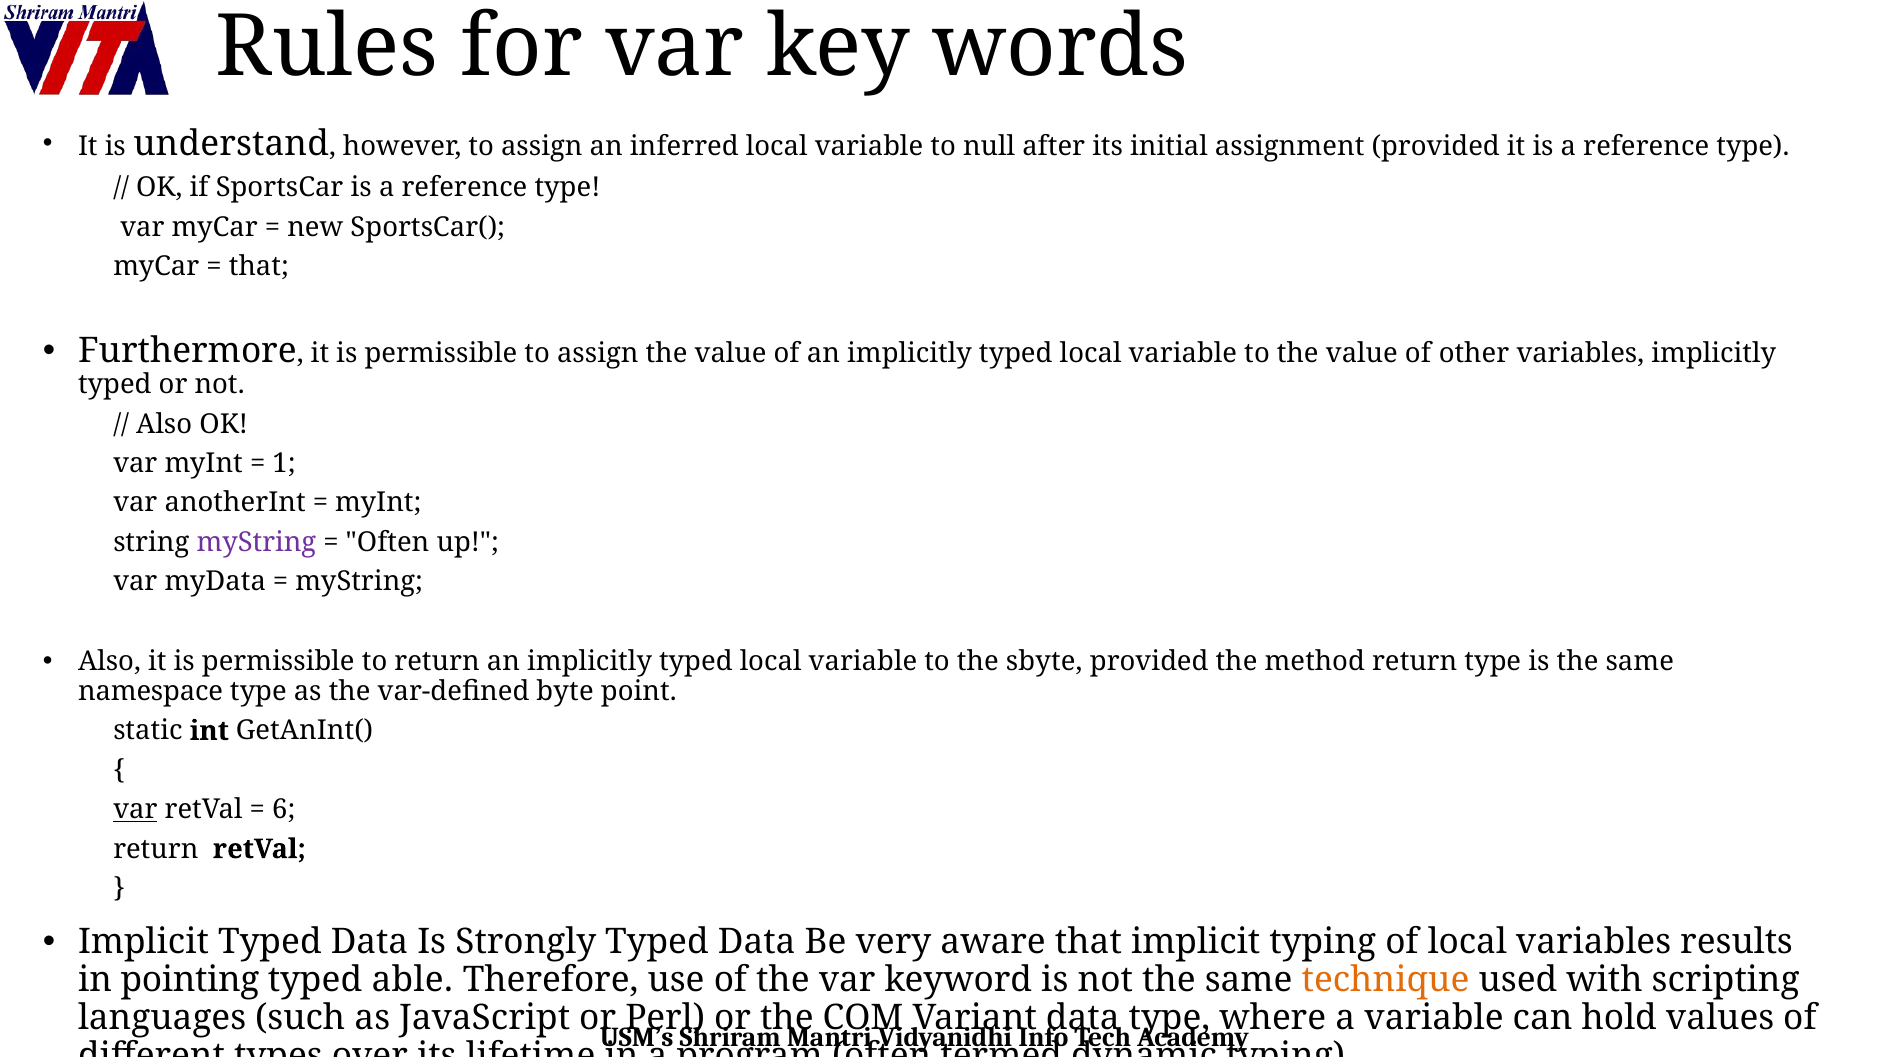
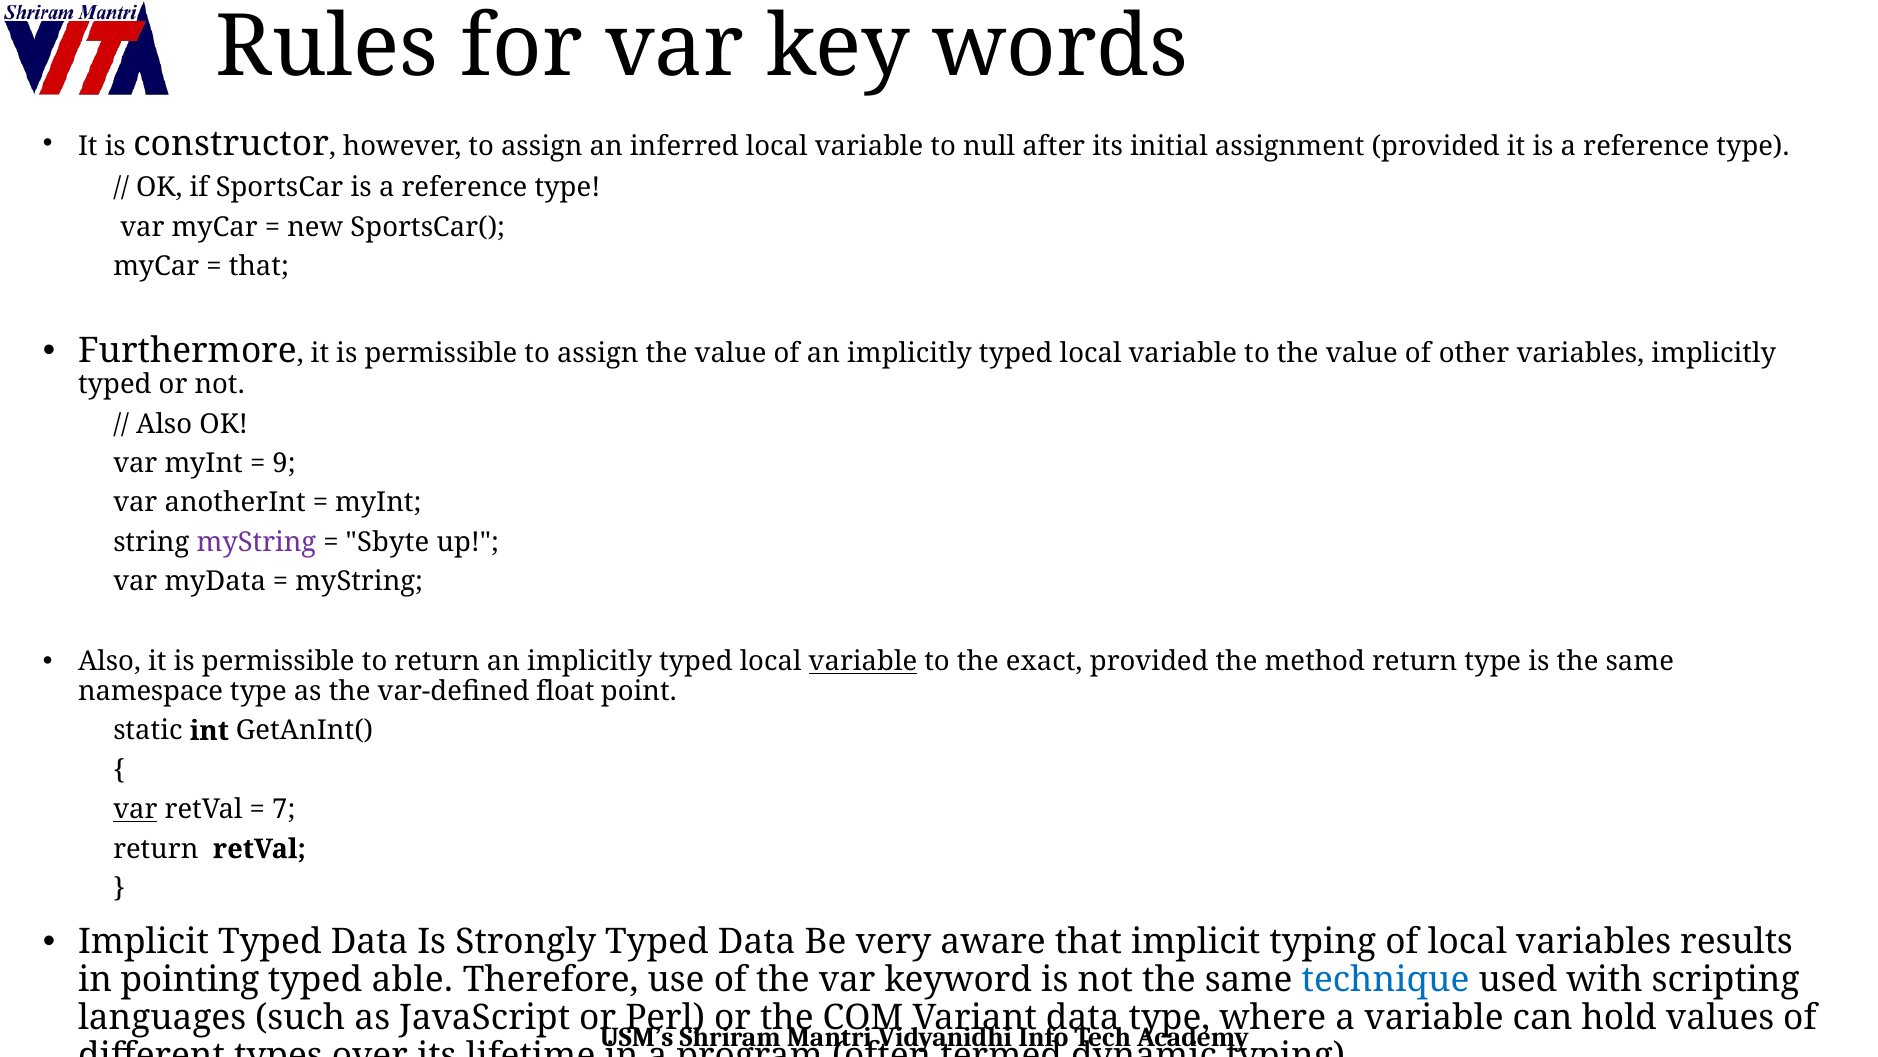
understand: understand -> constructor
1: 1 -> 9
Often at (388, 542): Often -> Sbyte
variable at (863, 661) underline: none -> present
sbyte: sbyte -> exact
byte: byte -> float
6: 6 -> 7
technique colour: orange -> blue
